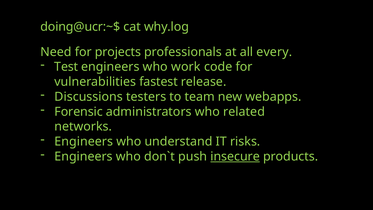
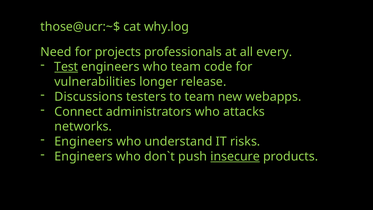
doing@ucr:~$: doing@ucr:~$ -> those@ucr:~$
Test underline: none -> present
who work: work -> team
fastest: fastest -> longer
Forensic: Forensic -> Connect
related: related -> attacks
